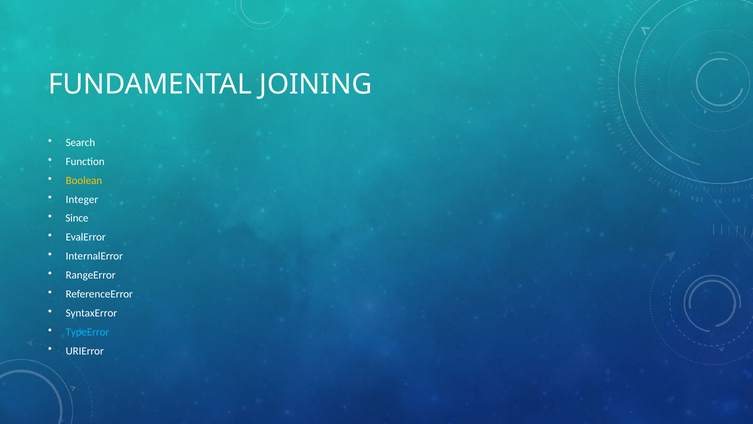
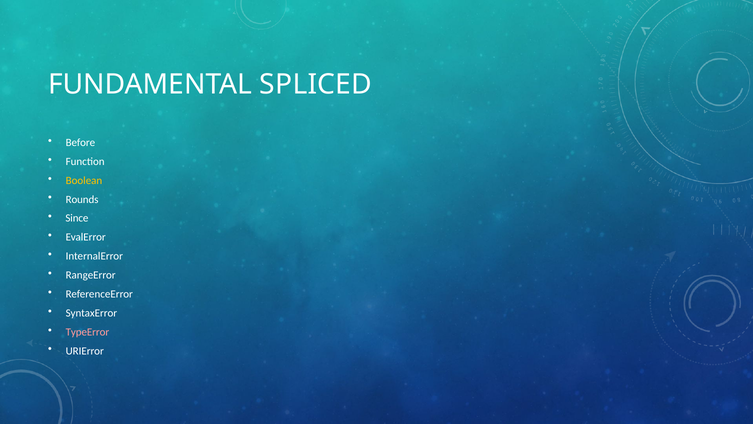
JOINING: JOINING -> SPLICED
Search: Search -> Before
Integer: Integer -> Rounds
TypeError colour: light blue -> pink
